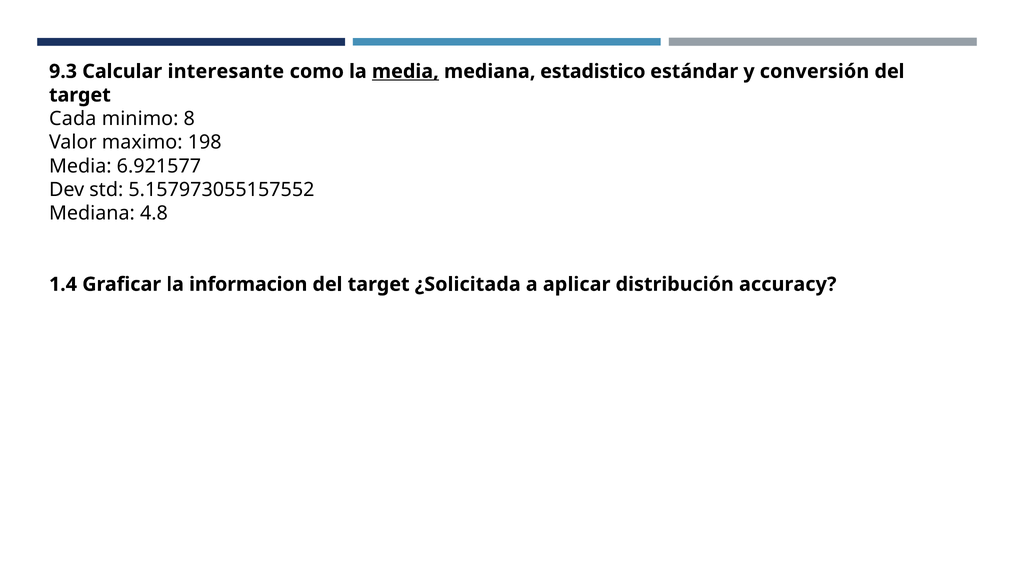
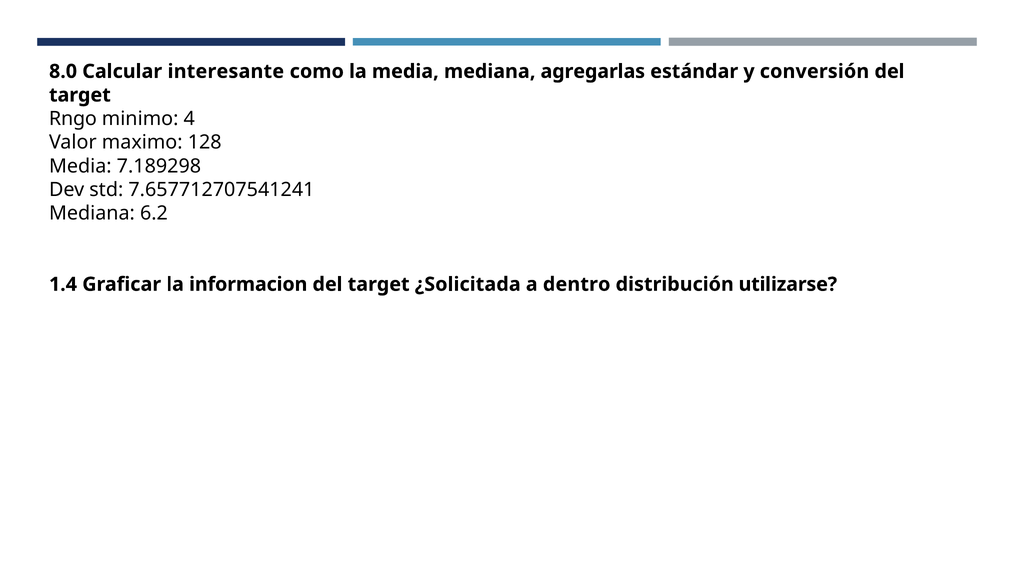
9.3: 9.3 -> 8.0
media at (405, 71) underline: present -> none
estadistico: estadistico -> agregarlas
Cada: Cada -> Rngo
8: 8 -> 4
198: 198 -> 128
6.921577: 6.921577 -> 7.189298
5.157973055157552: 5.157973055157552 -> 7.657712707541241
4.8: 4.8 -> 6.2
aplicar: aplicar -> dentro
accuracy: accuracy -> utilizarse
